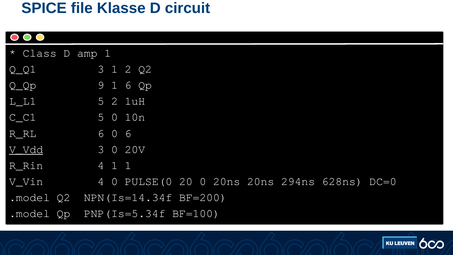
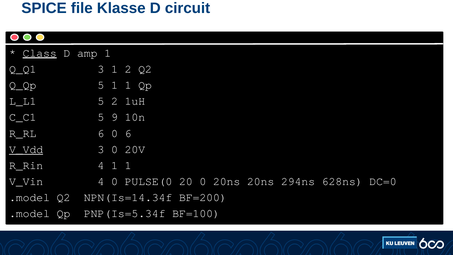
Class underline: none -> present
Q_Qp 9: 9 -> 5
6 at (128, 85): 6 -> 1
5 0: 0 -> 9
